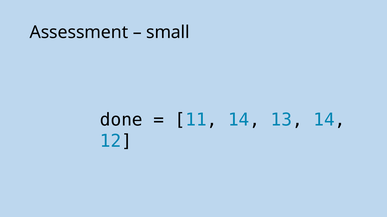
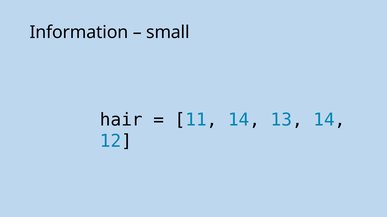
Assessment: Assessment -> Information
done: done -> hair
